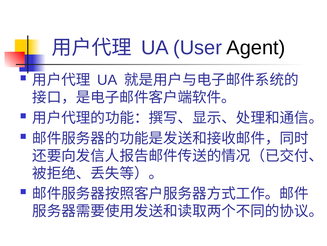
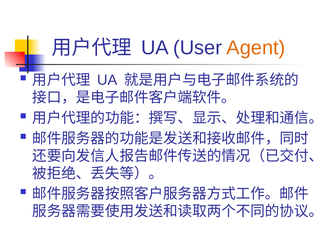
Agent colour: black -> orange
